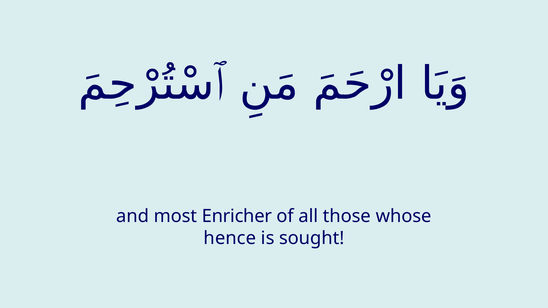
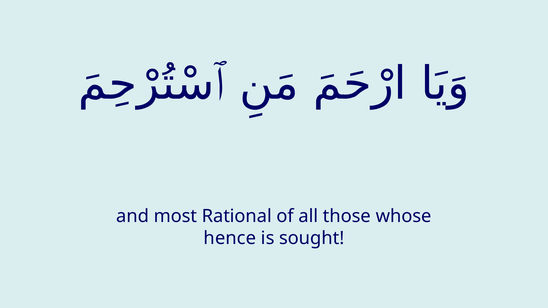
Enricher: Enricher -> Rational
